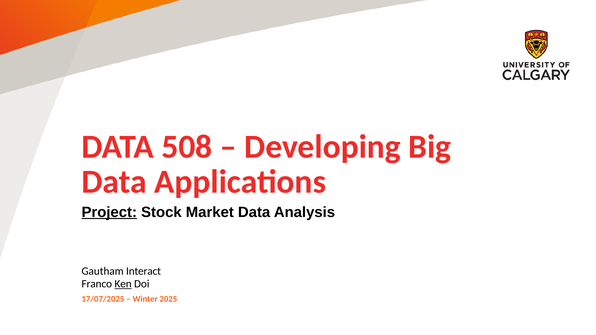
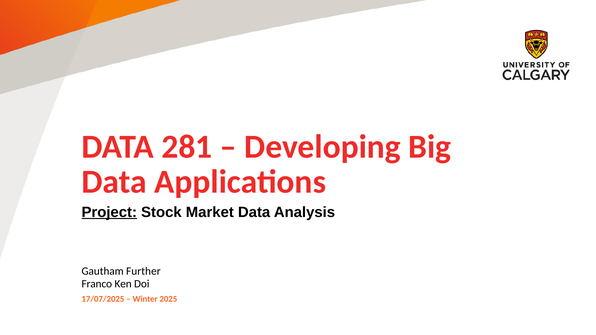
508: 508 -> 281
Interact: Interact -> Further
Ken underline: present -> none
